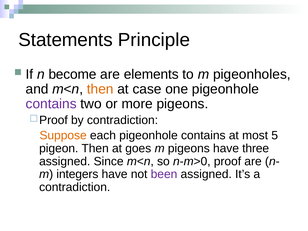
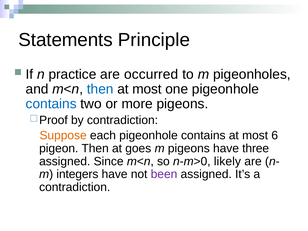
become: become -> practice
elements: elements -> occurred
then at (100, 89) colour: orange -> blue
case at (147, 89): case -> most
contains at (51, 104) colour: purple -> blue
5: 5 -> 6
proof: proof -> likely
